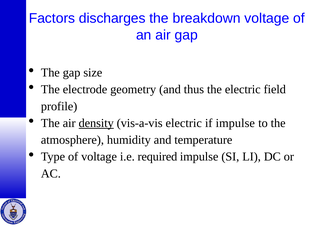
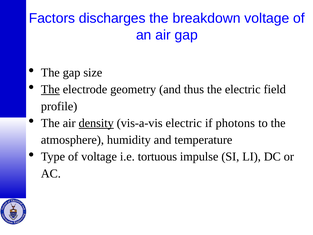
The at (50, 89) underline: none -> present
if impulse: impulse -> photons
required: required -> tortuous
